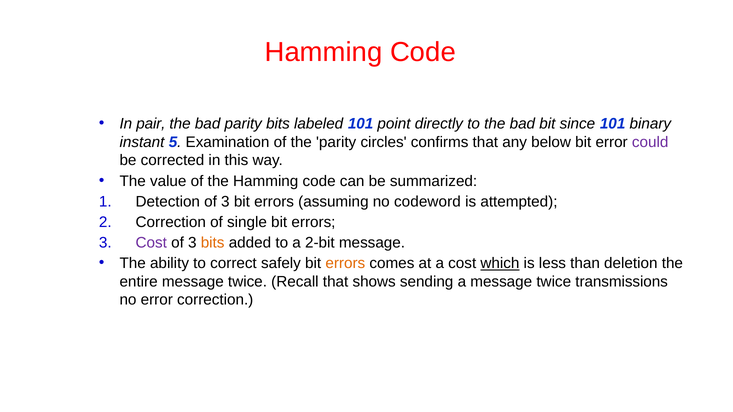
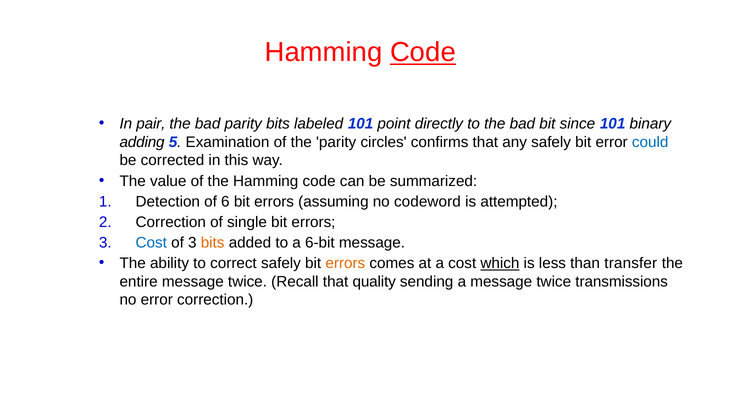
Code at (423, 52) underline: none -> present
instant: instant -> adding
any below: below -> safely
could colour: purple -> blue
Detection of 3: 3 -> 6
Cost at (151, 243) colour: purple -> blue
2-bit: 2-bit -> 6-bit
deletion: deletion -> transfer
shows: shows -> quality
